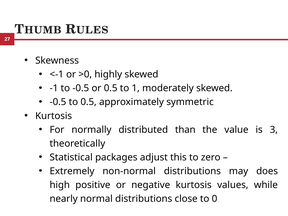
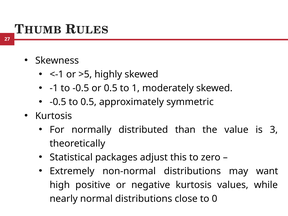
>0: >0 -> >5
does: does -> want
